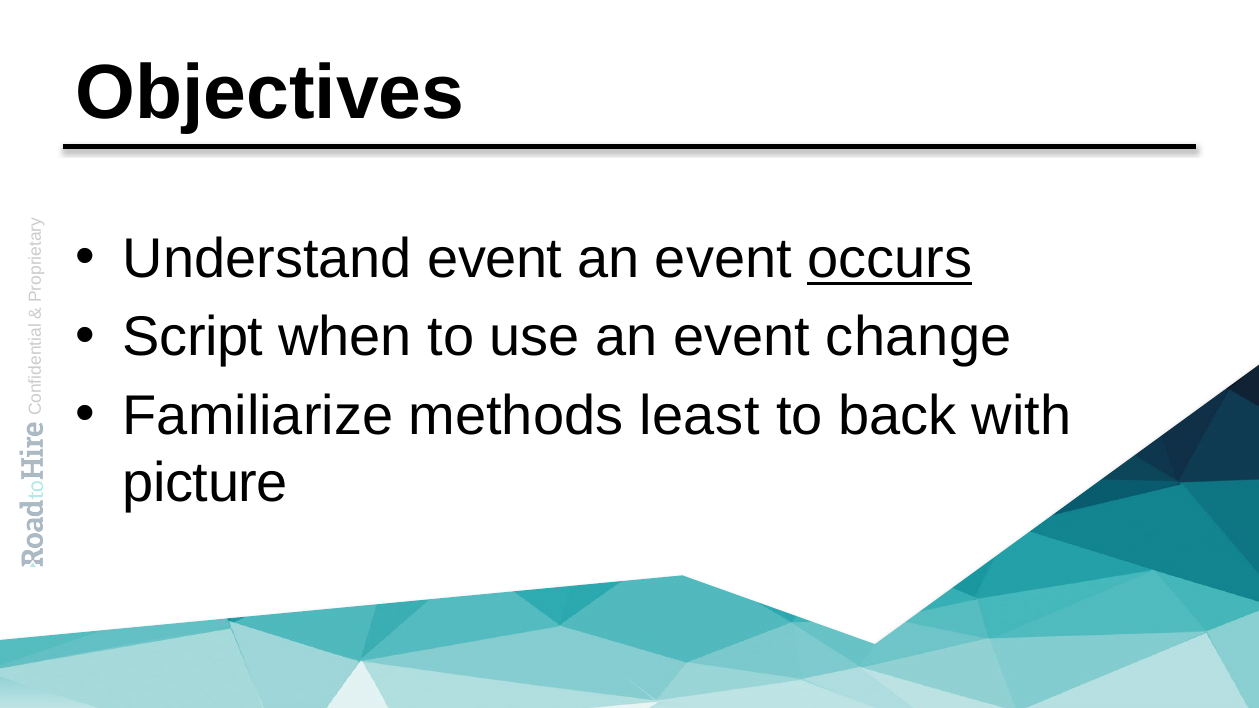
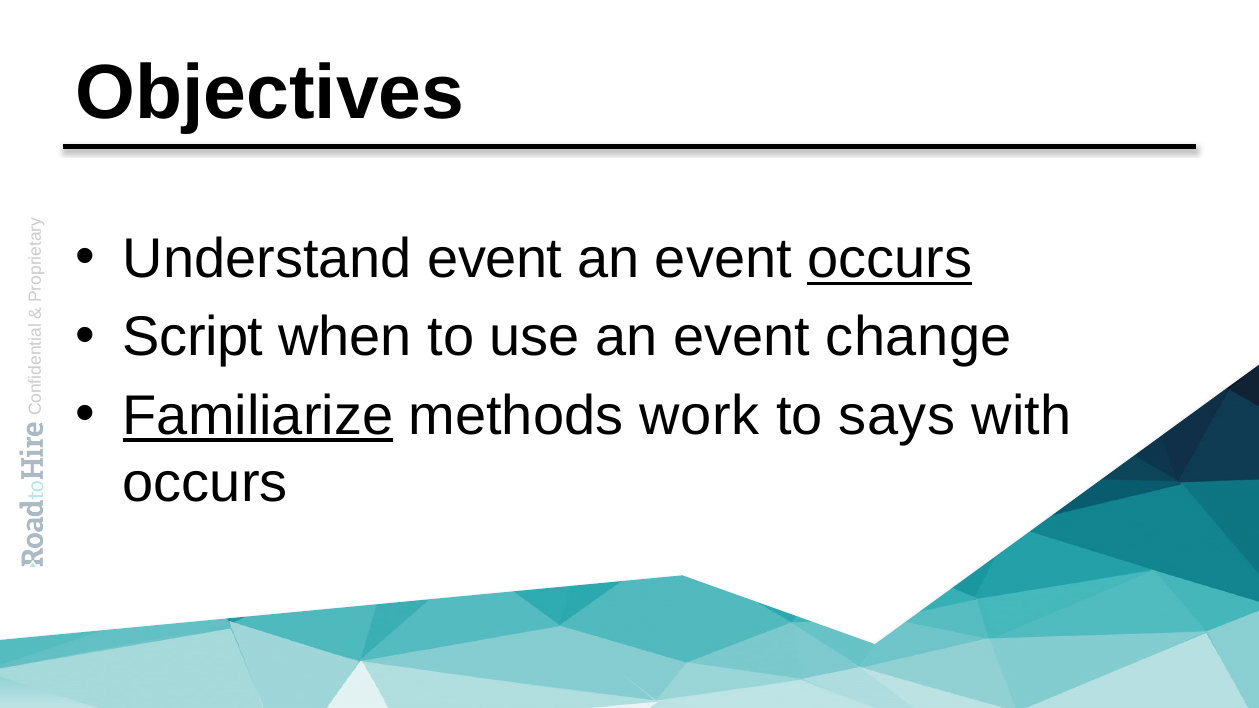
Familiarize underline: none -> present
least: least -> work
back: back -> says
picture at (205, 483): picture -> occurs
